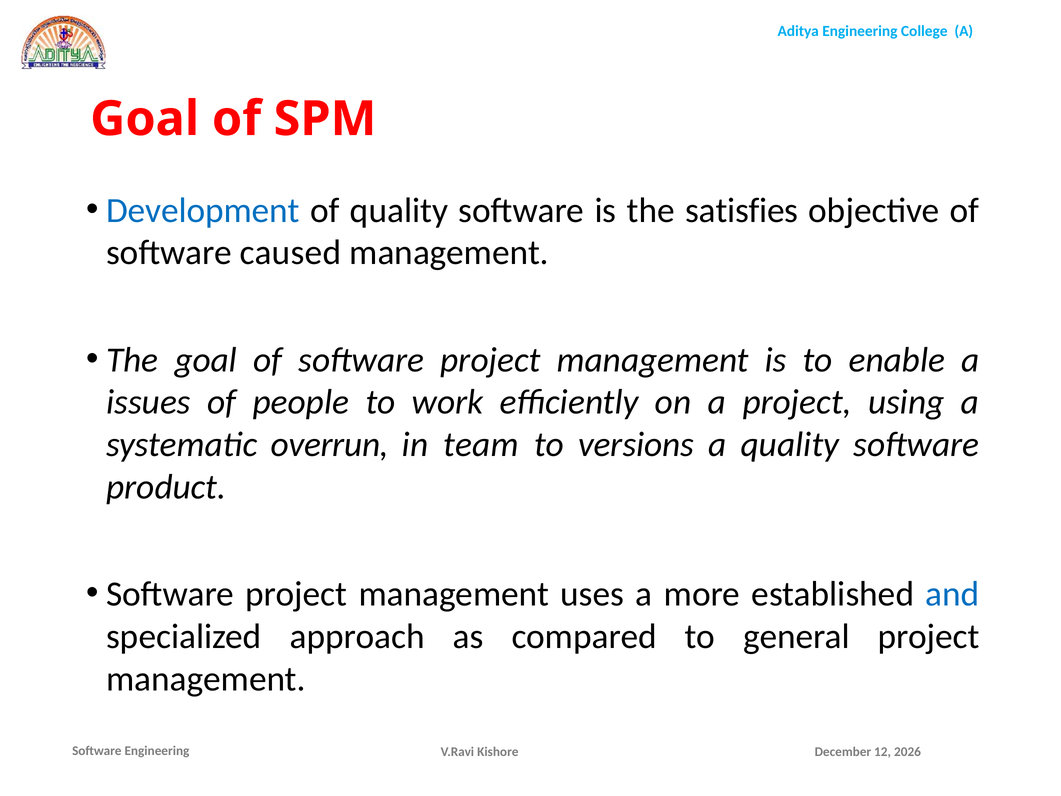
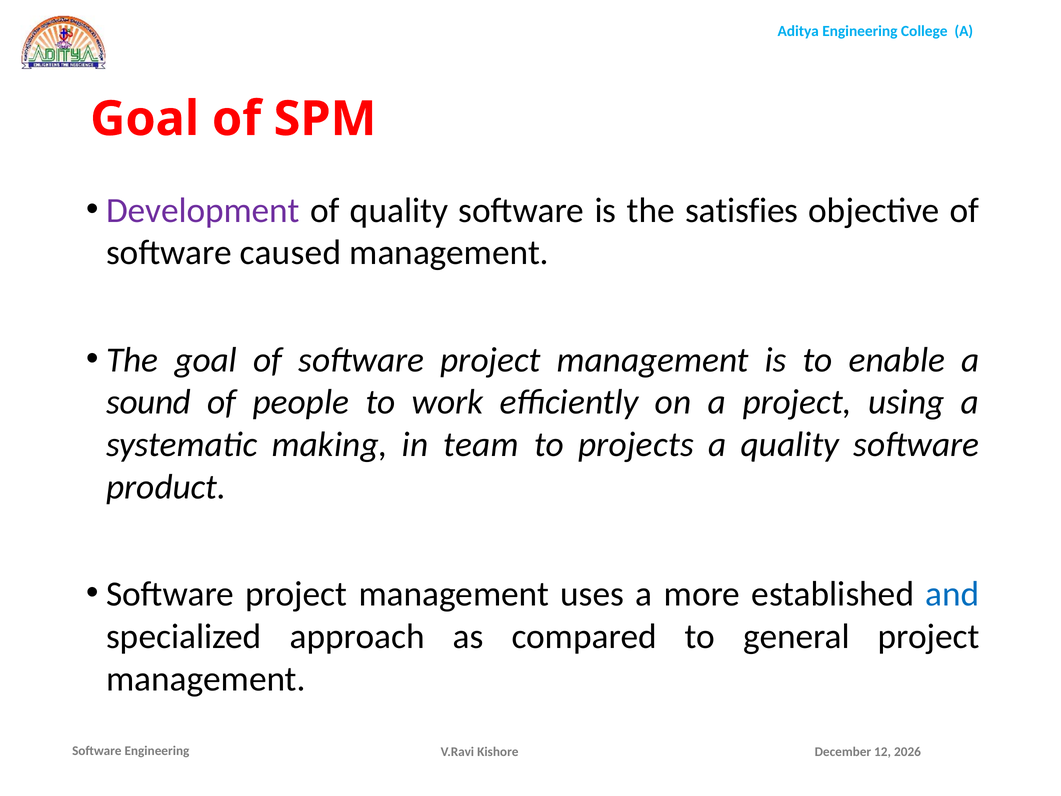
Development colour: blue -> purple
issues: issues -> sound
overrun: overrun -> making
versions: versions -> projects
